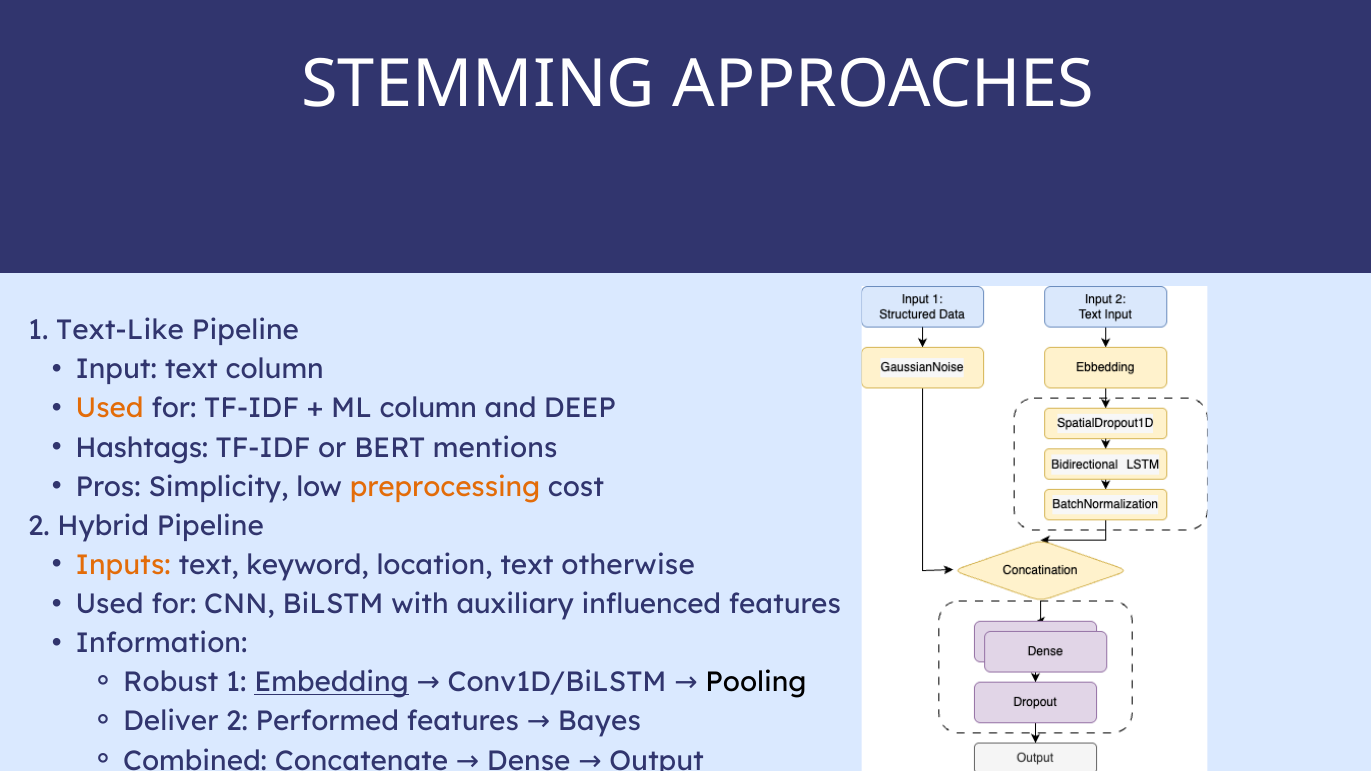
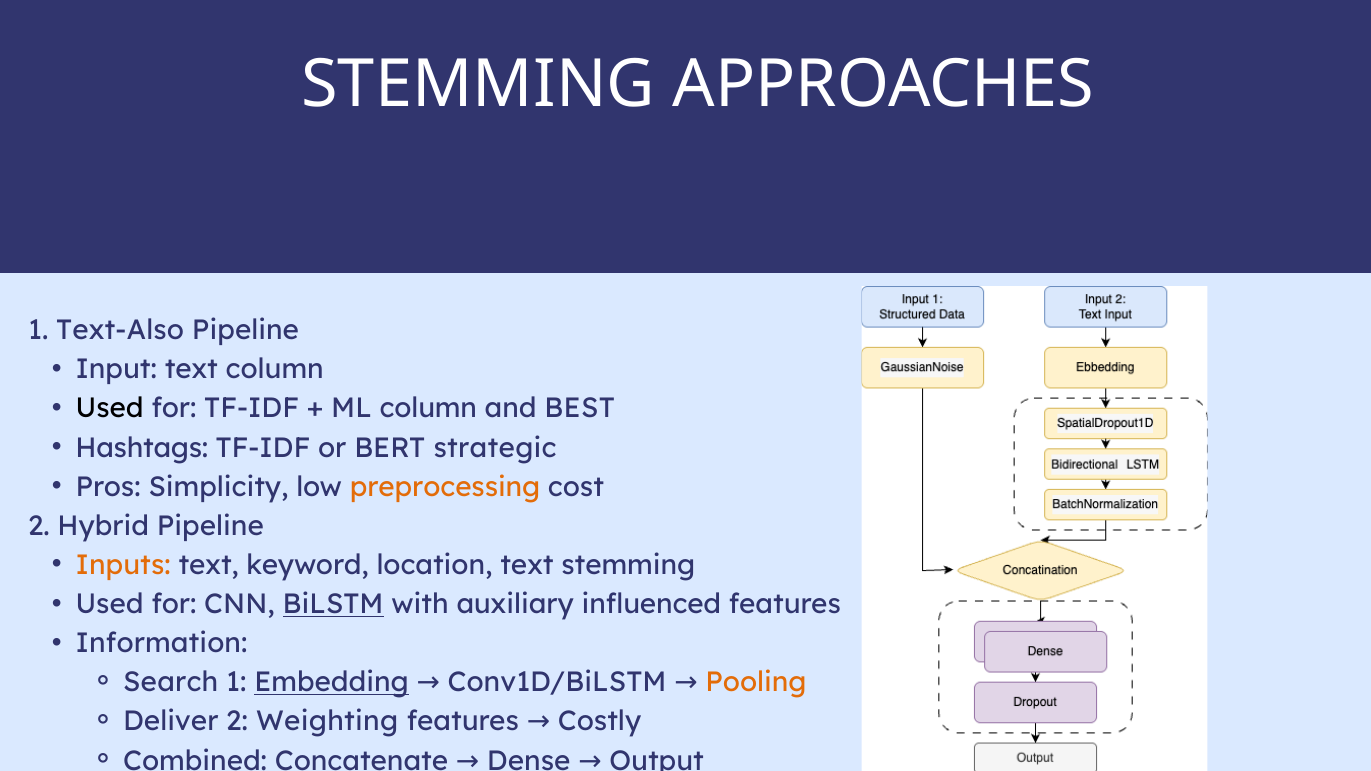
Text-Like: Text-Like -> Text-Also
Used at (110, 409) colour: orange -> black
DEEP: DEEP -> BEST
mentions: mentions -> strategic
text otherwise: otherwise -> stemming
BiLSTM underline: none -> present
Robust: Robust -> Search
Pooling colour: black -> orange
Performed: Performed -> Weighting
Bayes: Bayes -> Costly
